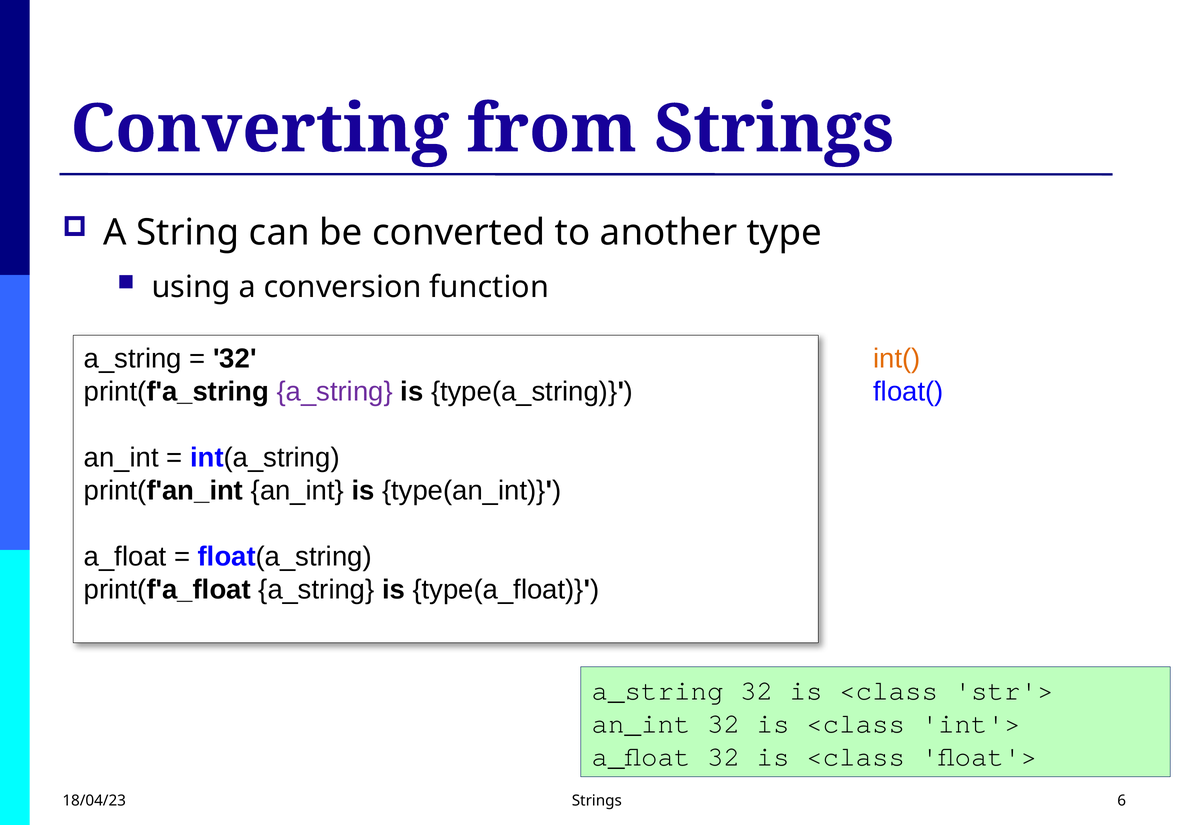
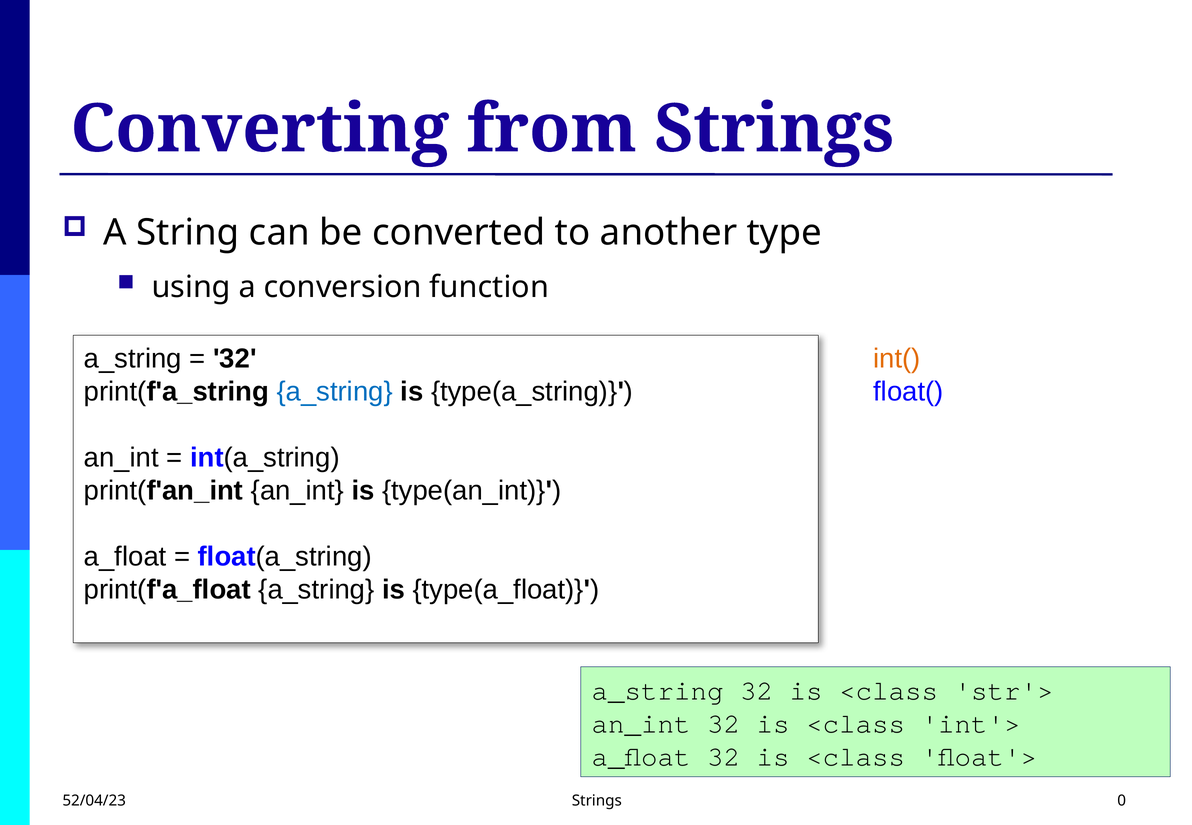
a_string at (335, 392) colour: purple -> blue
18/04/23: 18/04/23 -> 52/04/23
6: 6 -> 0
